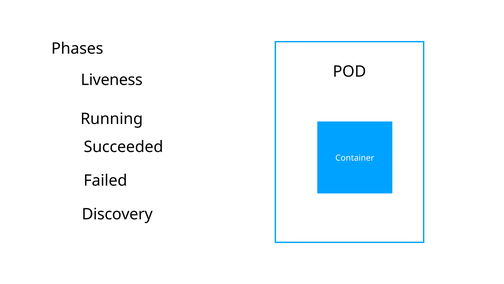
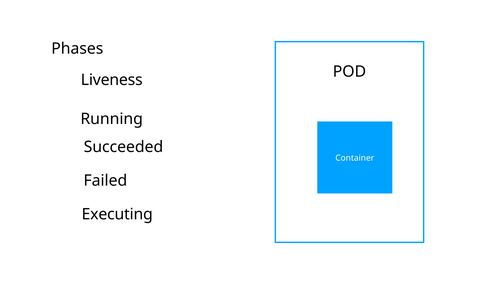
Discovery: Discovery -> Executing
